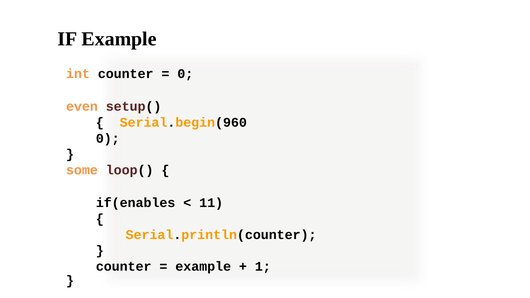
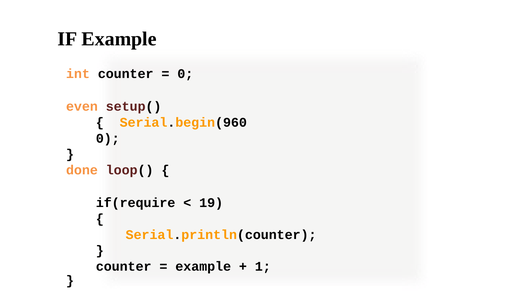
some: some -> done
if(enables: if(enables -> if(require
11: 11 -> 19
